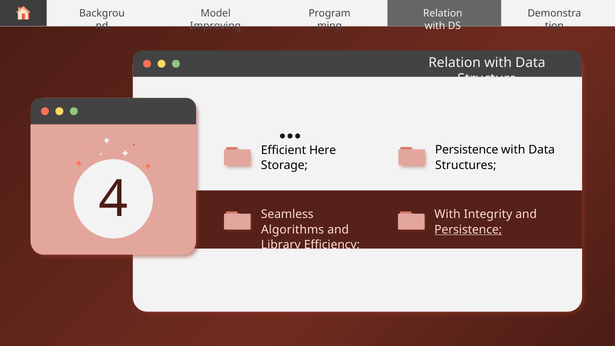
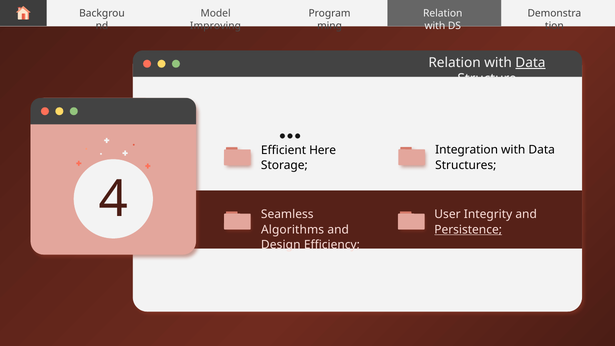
Data at (530, 63) underline: none -> present
Persistence at (467, 150): Persistence -> Integration
With at (447, 214): With -> User
Library: Library -> Design
